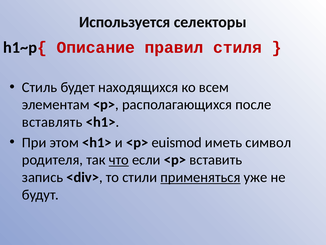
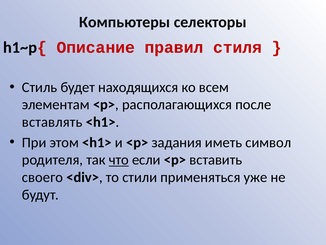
Используется: Используется -> Компьютеры
euismod: euismod -> задания
запись: запись -> своего
применяться underline: present -> none
